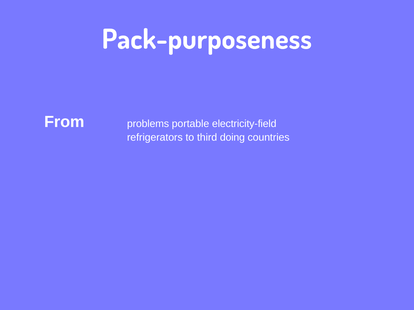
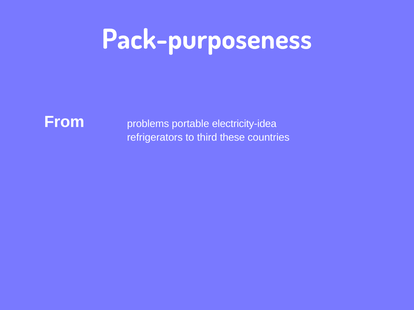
electricity-field: electricity-field -> electricity-idea
doing: doing -> these
